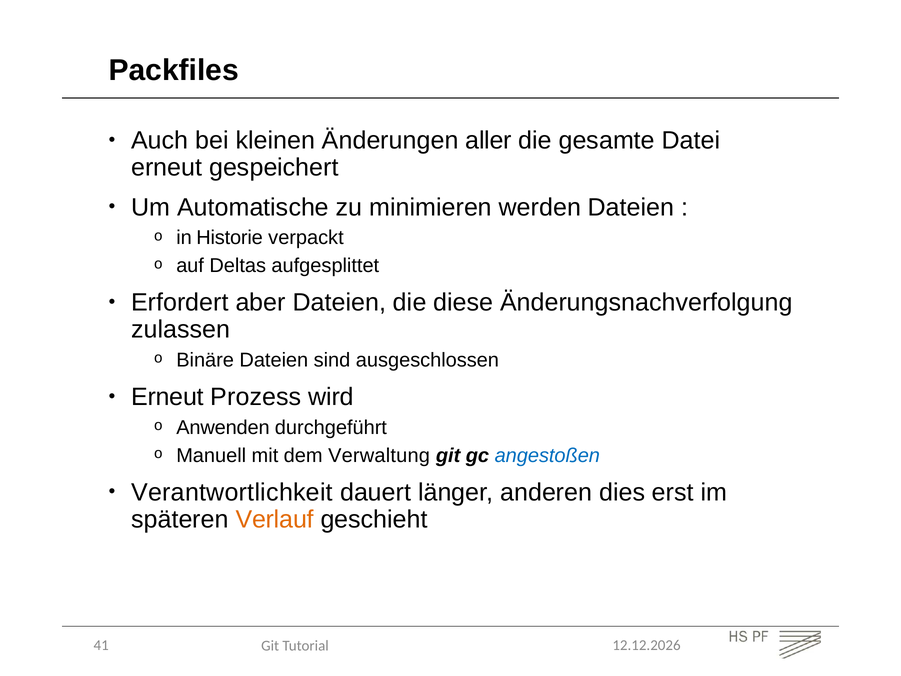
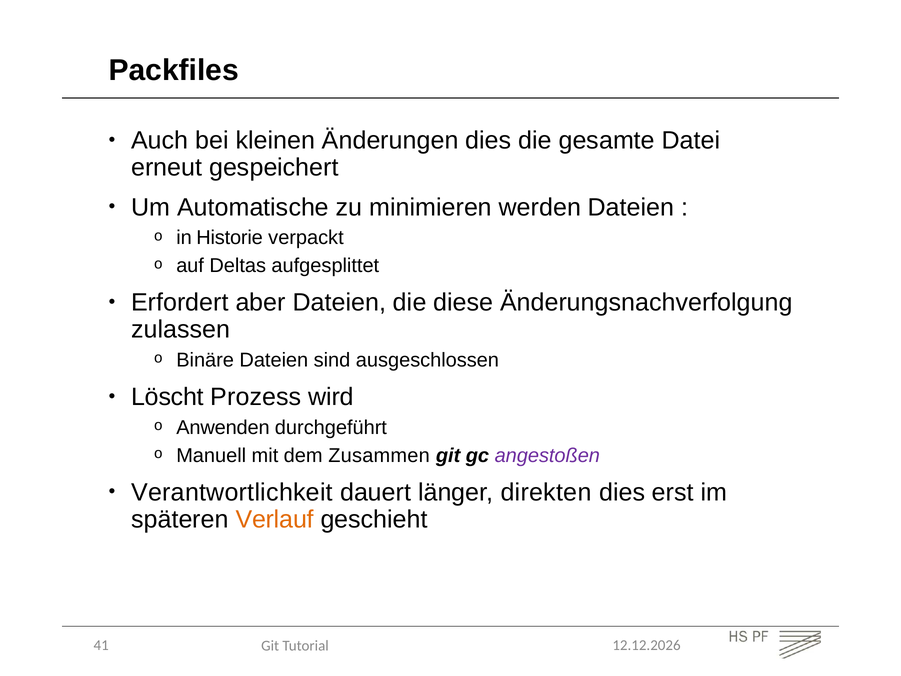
Änderungen aller: aller -> dies
Erneut at (168, 397): Erneut -> Löscht
Verwaltung: Verwaltung -> Zusammen
angestoßen colour: blue -> purple
anderen: anderen -> direkten
